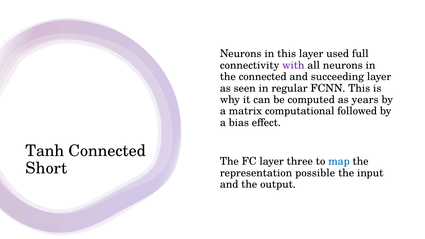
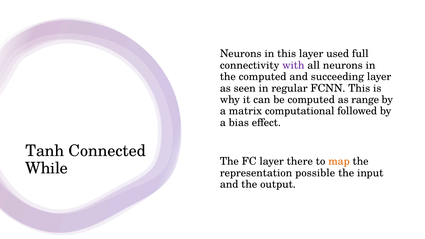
the connected: connected -> computed
years: years -> range
three: three -> there
map colour: blue -> orange
Short: Short -> While
